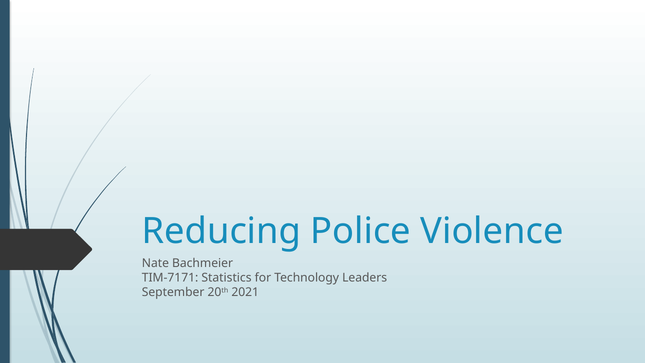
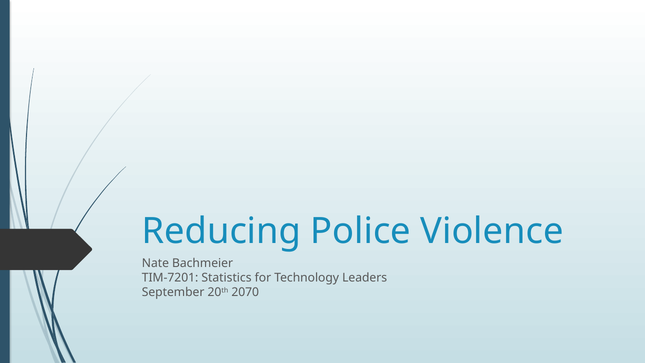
TIM-7171: TIM-7171 -> TIM-7201
2021: 2021 -> 2070
